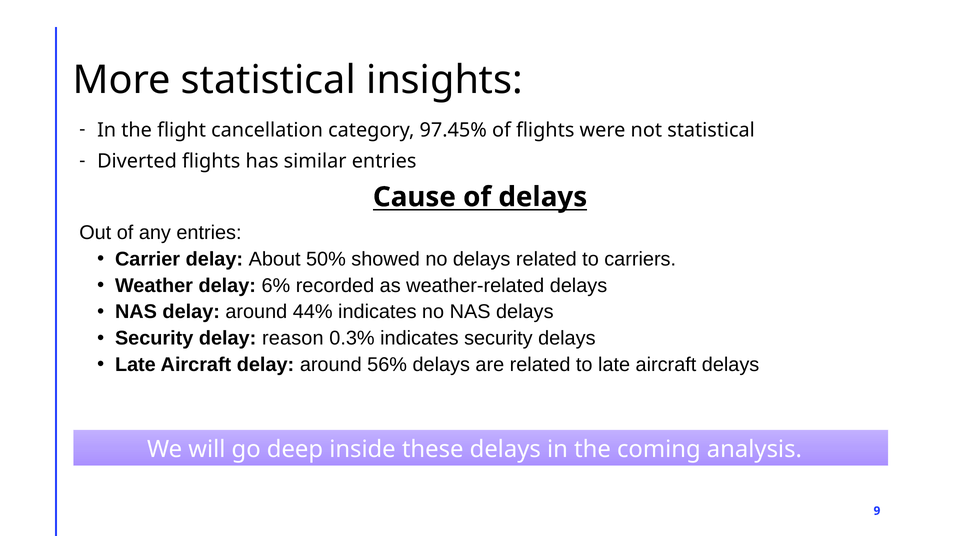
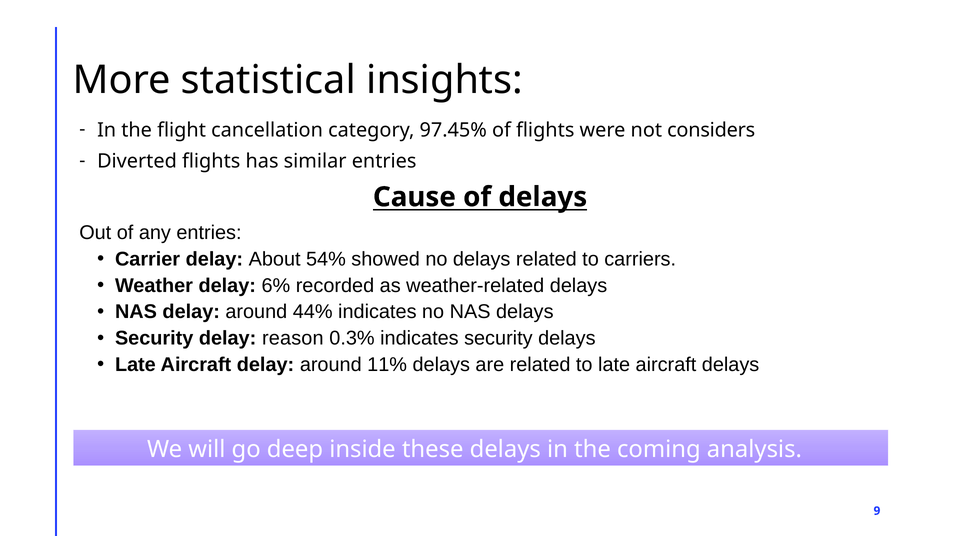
not statistical: statistical -> considers
50%: 50% -> 54%
56%: 56% -> 11%
